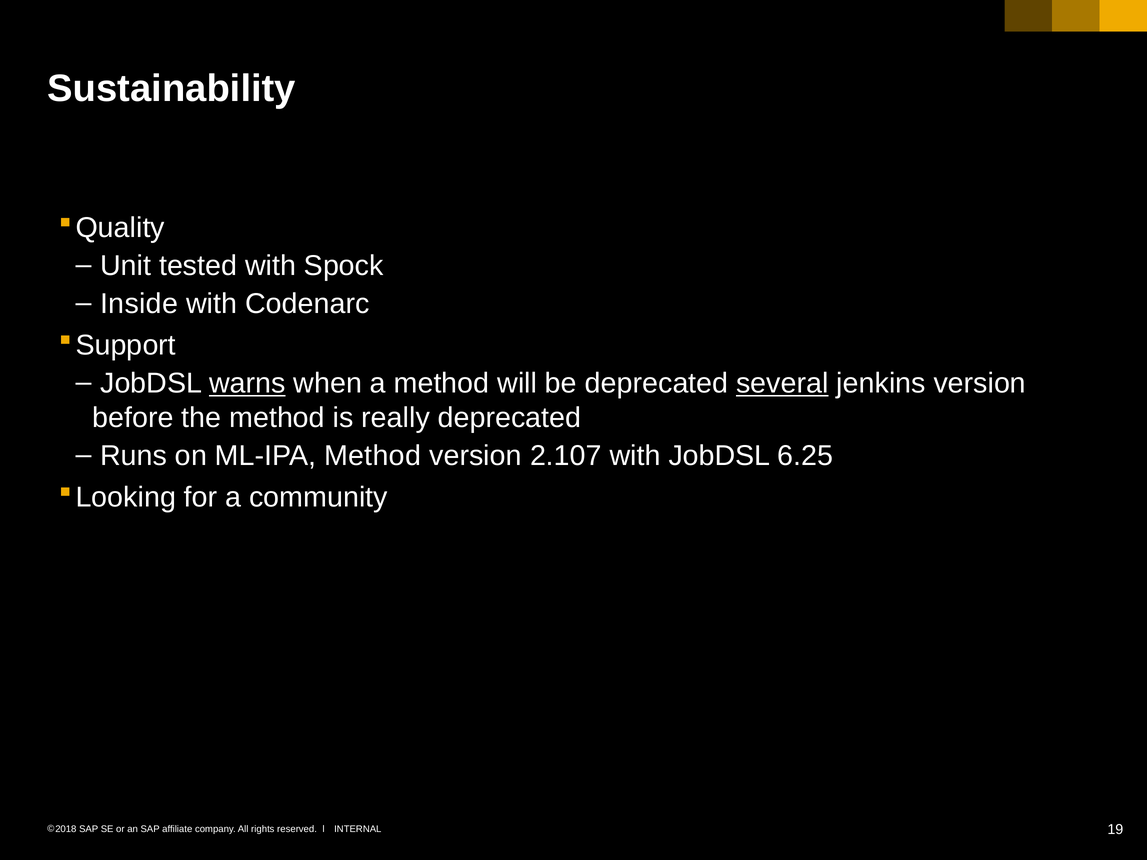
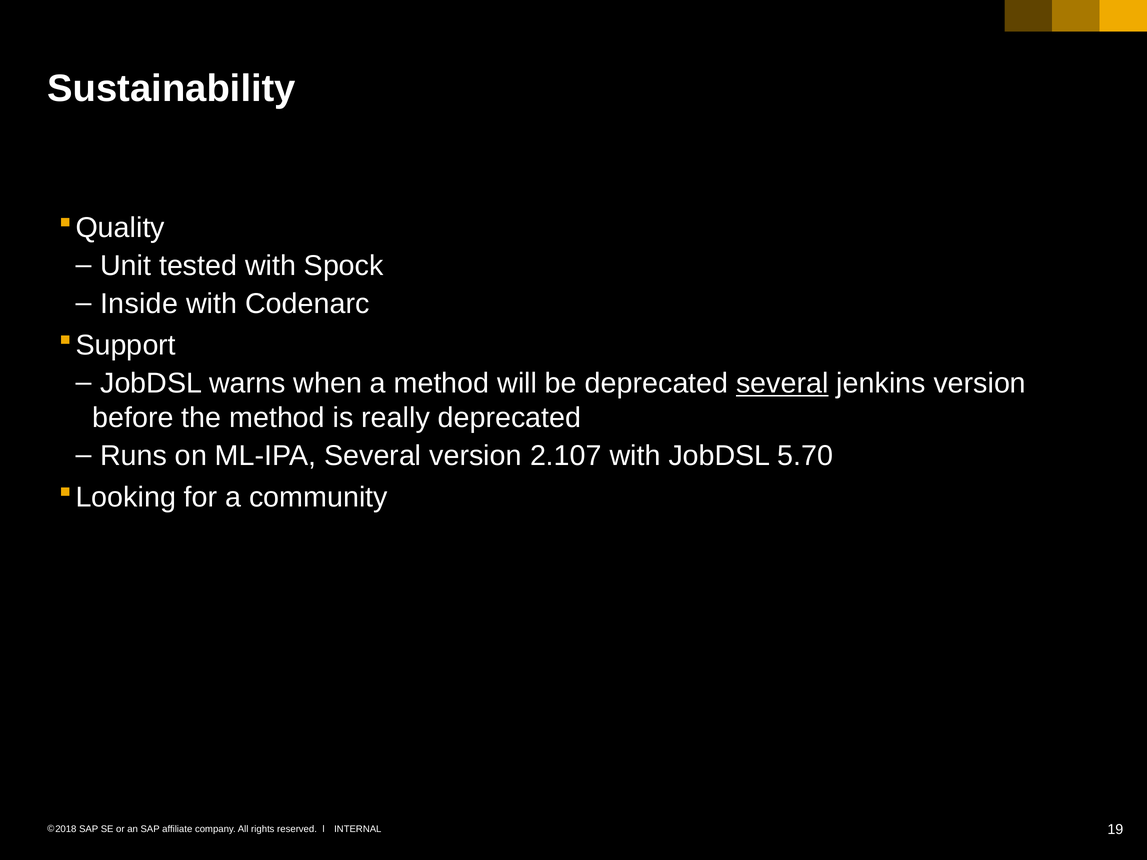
warns underline: present -> none
ML-IPA Method: Method -> Several
6.25: 6.25 -> 5.70
